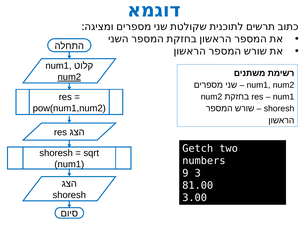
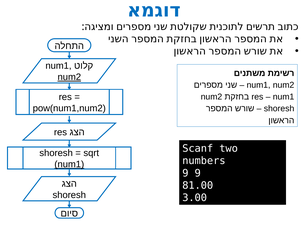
Getch: Getch -> Scanf
num1 at (69, 164) underline: none -> present
9 3: 3 -> 9
